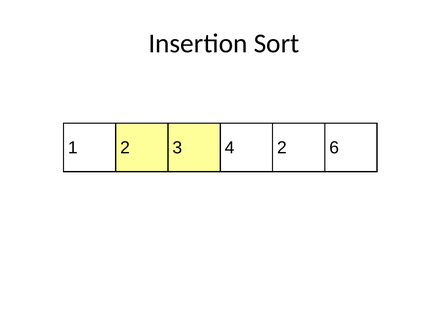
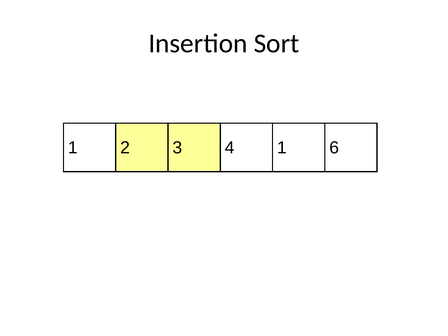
1 2: 2 -> 1
